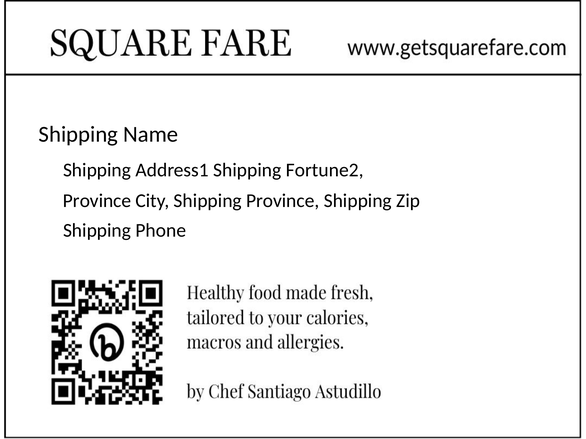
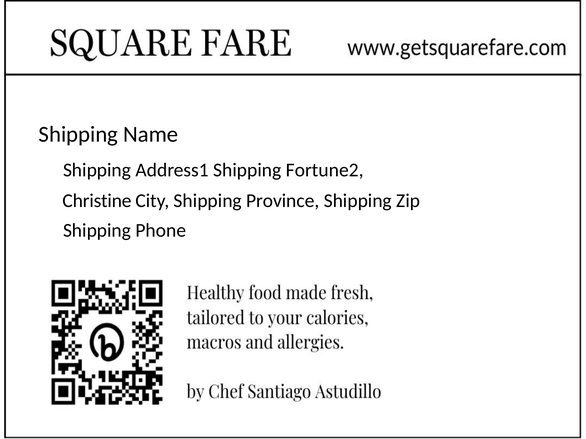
Province at (97, 201): Province -> Christine
